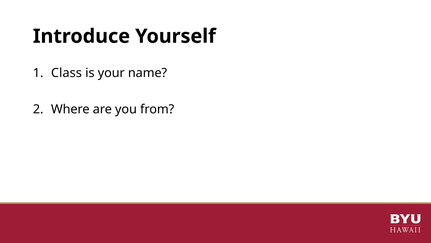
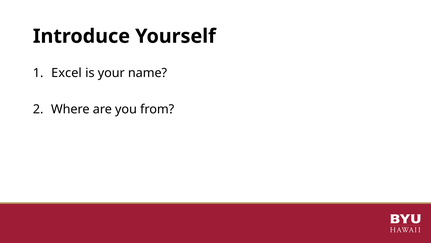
Class: Class -> Excel
